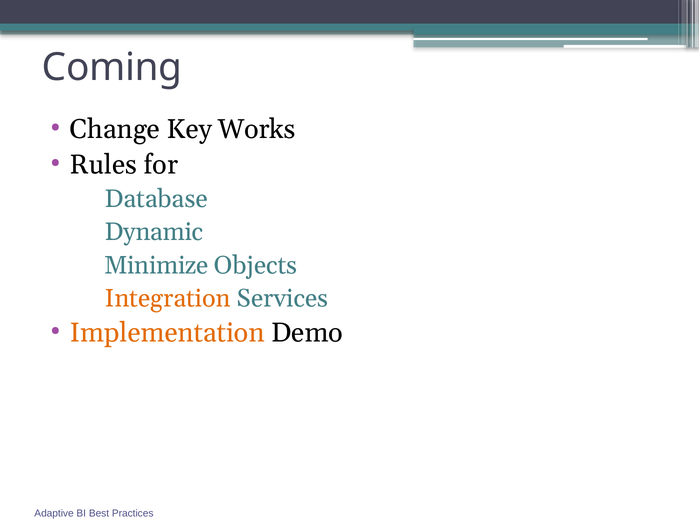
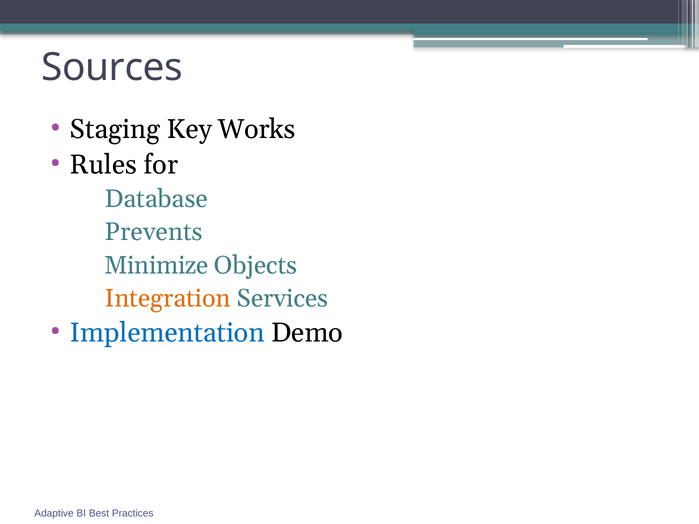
Coming: Coming -> Sources
Change: Change -> Staging
Dynamic: Dynamic -> Prevents
Implementation colour: orange -> blue
